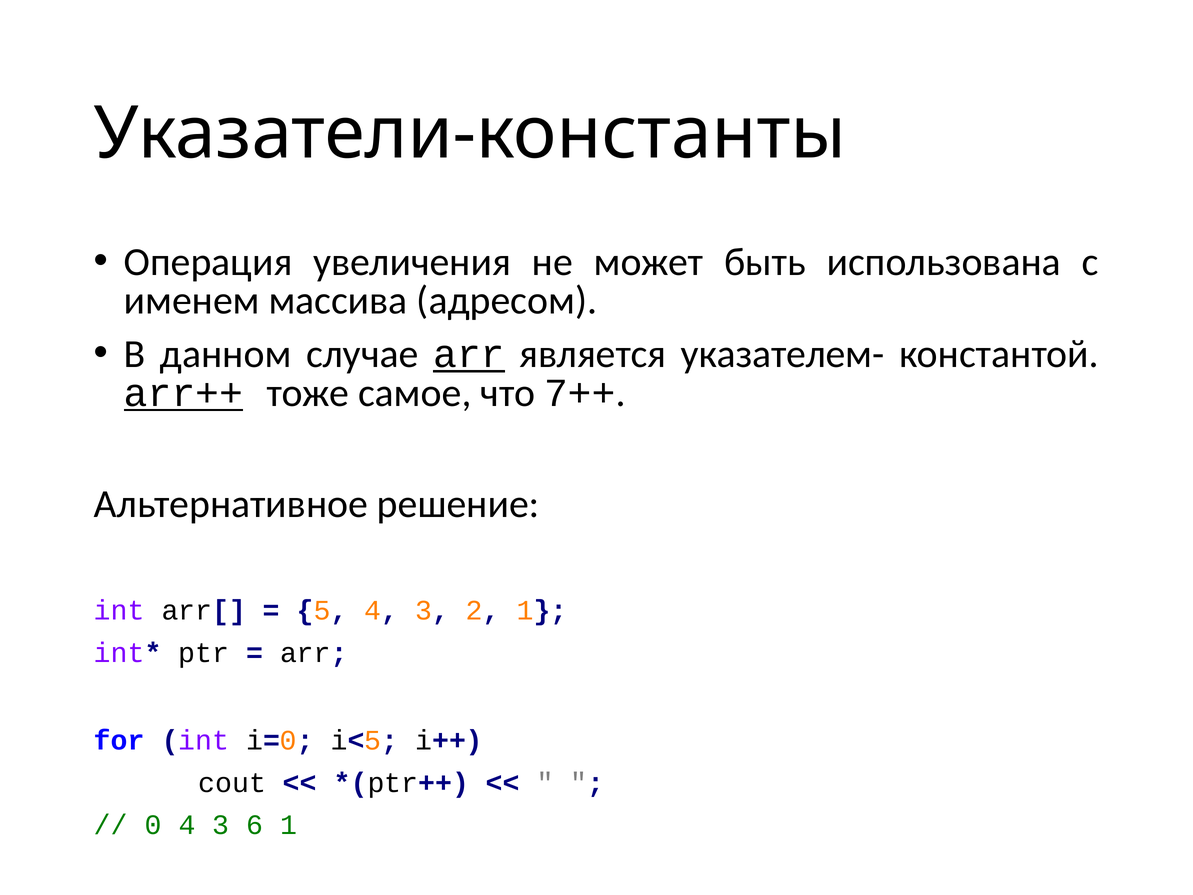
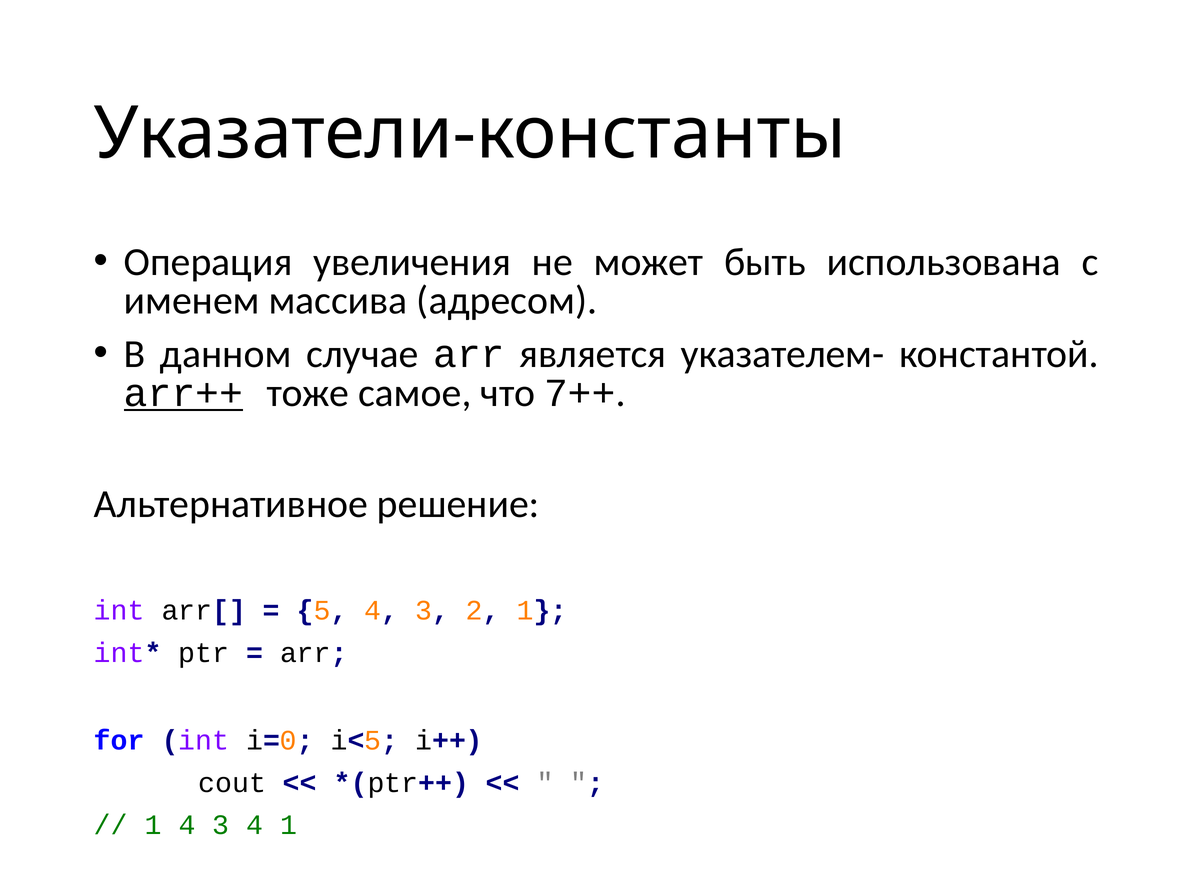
arr at (469, 354) underline: present -> none
0 at (153, 825): 0 -> 1
3 6: 6 -> 4
